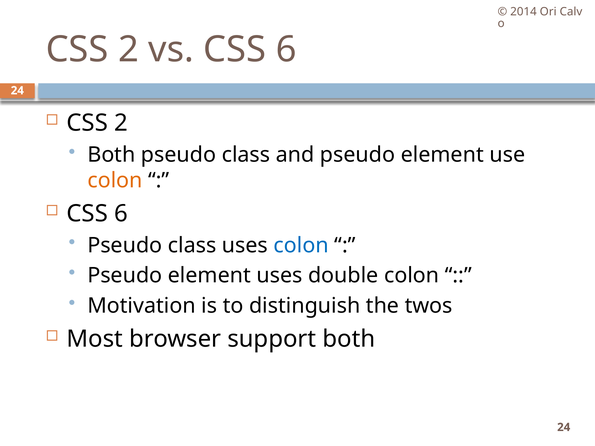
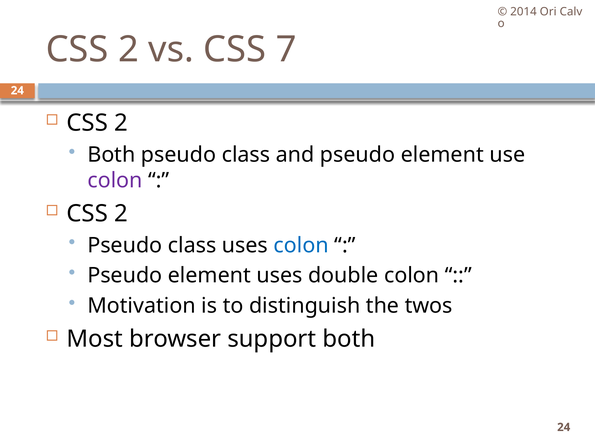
vs CSS 6: 6 -> 7
colon at (115, 181) colour: orange -> purple
6 at (121, 214): 6 -> 2
